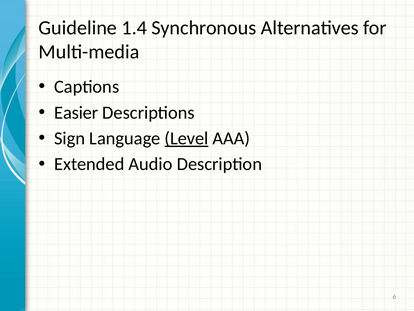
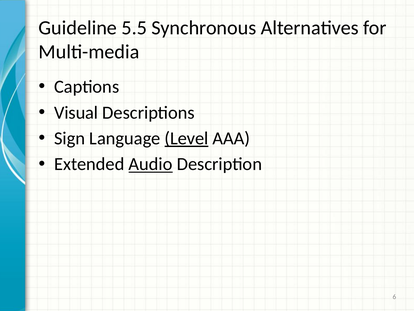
1.4: 1.4 -> 5.5
Easier: Easier -> Visual
Audio underline: none -> present
